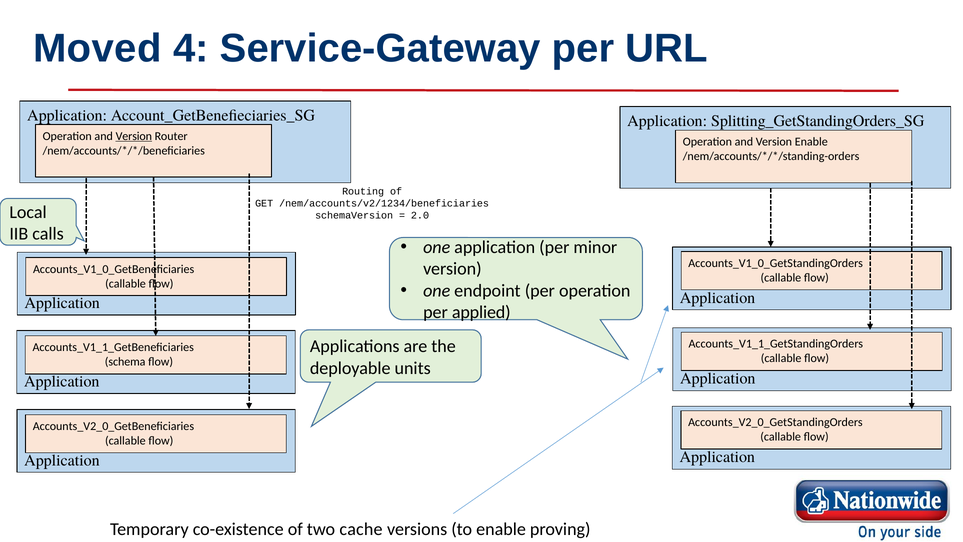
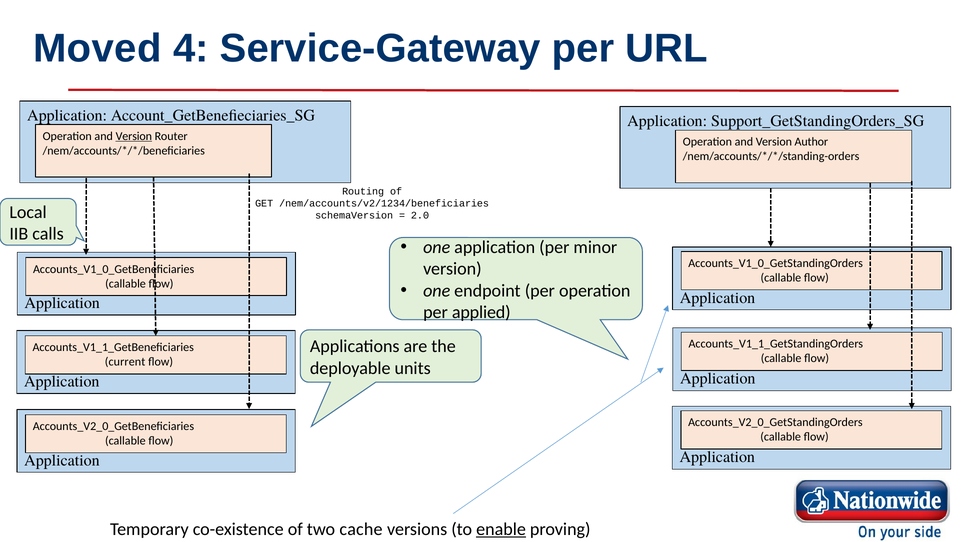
Splitting_GetStandingOrders_SG: Splitting_GetStandingOrders_SG -> Support_GetStandingOrders_SG
Version Enable: Enable -> Author
schema: schema -> current
enable at (501, 529) underline: none -> present
